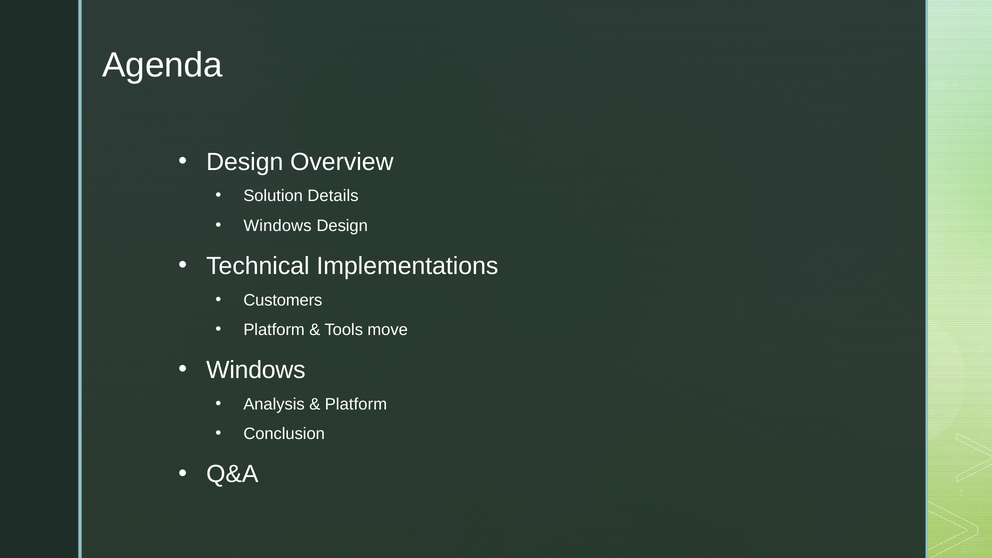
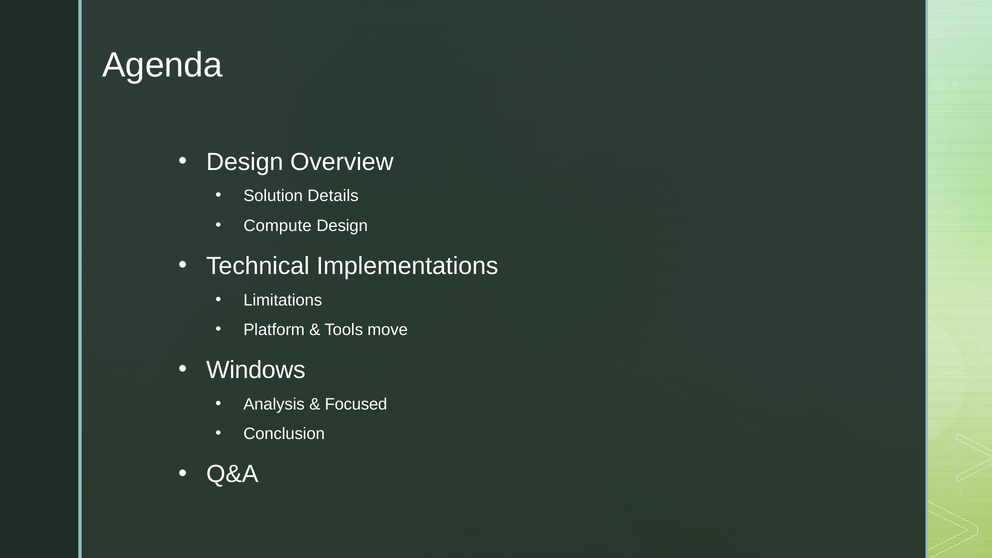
Windows at (278, 226): Windows -> Compute
Customers: Customers -> Limitations
Platform at (356, 404): Platform -> Focused
